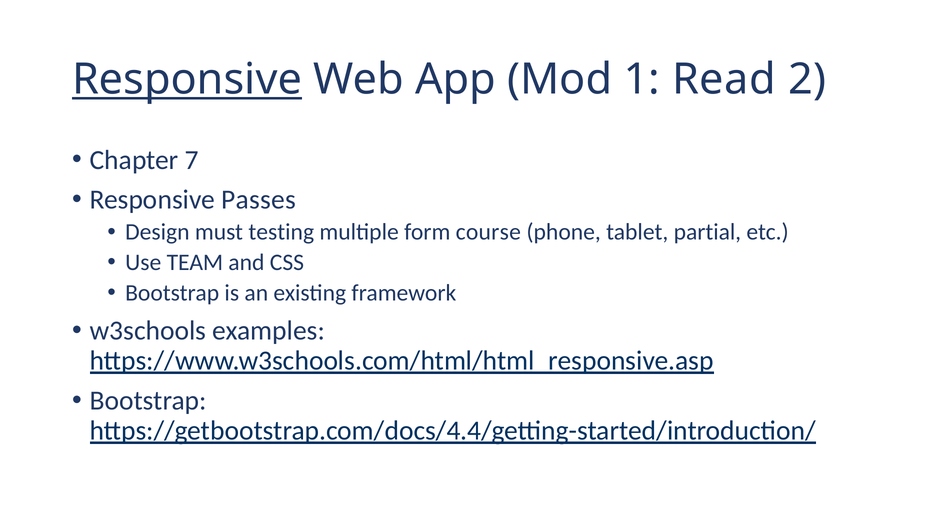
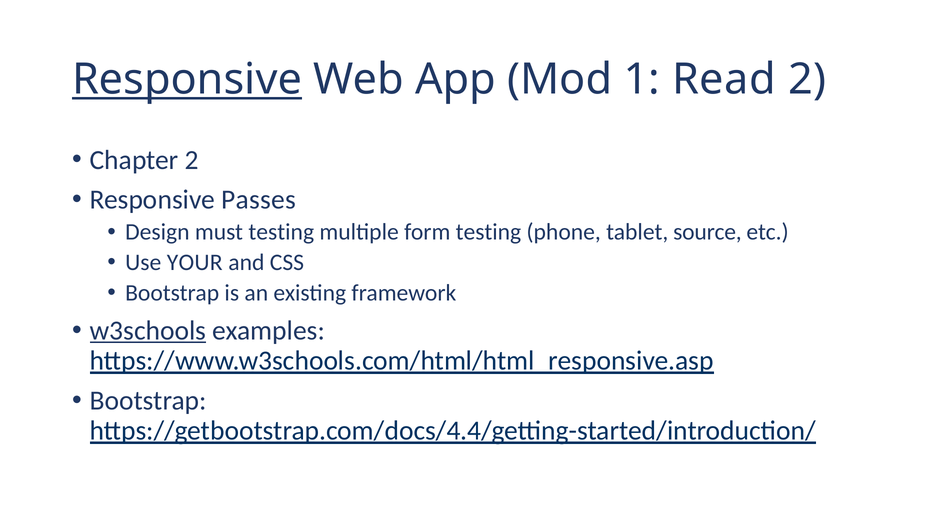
Chapter 7: 7 -> 2
form course: course -> testing
partial: partial -> source
TEAM: TEAM -> YOUR
w3schools underline: none -> present
